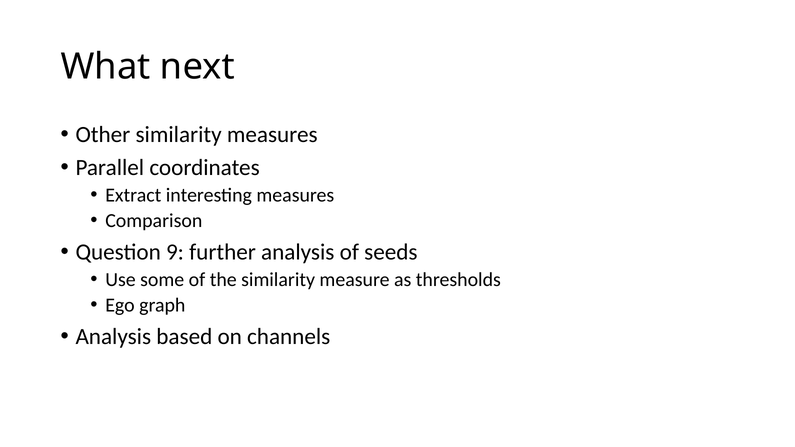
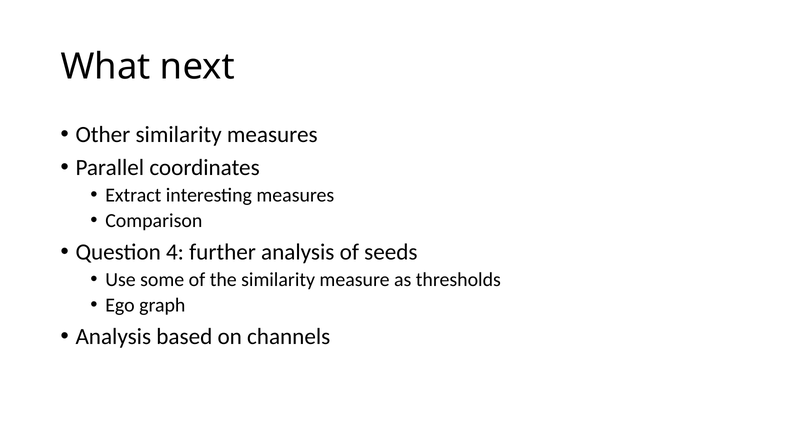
9: 9 -> 4
